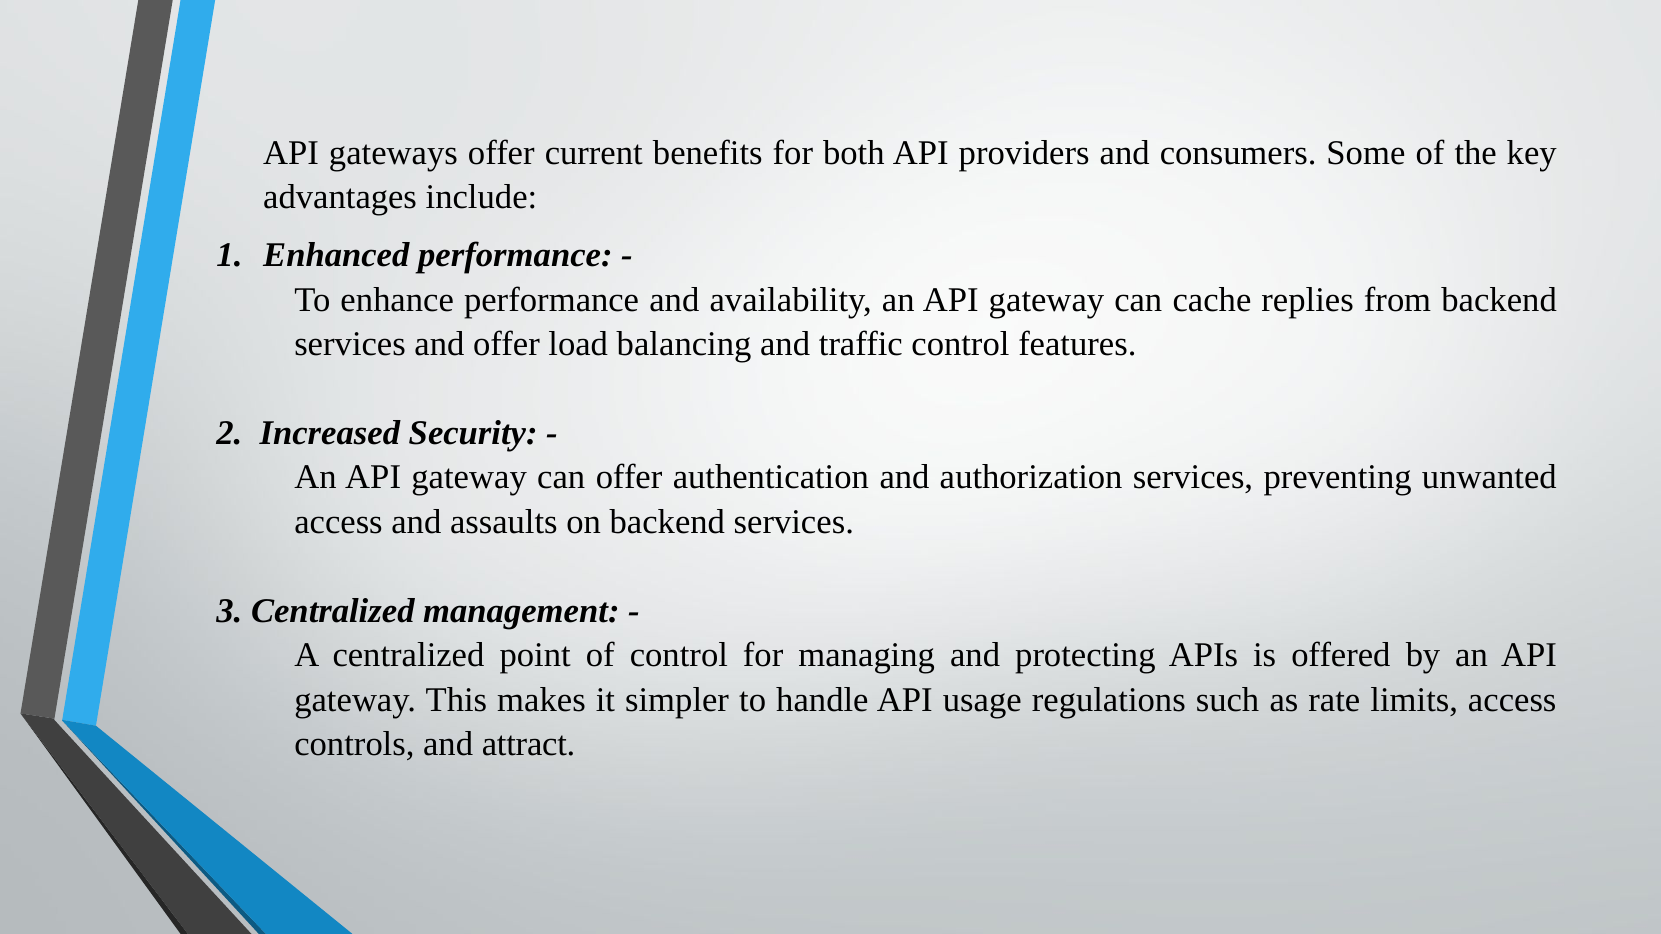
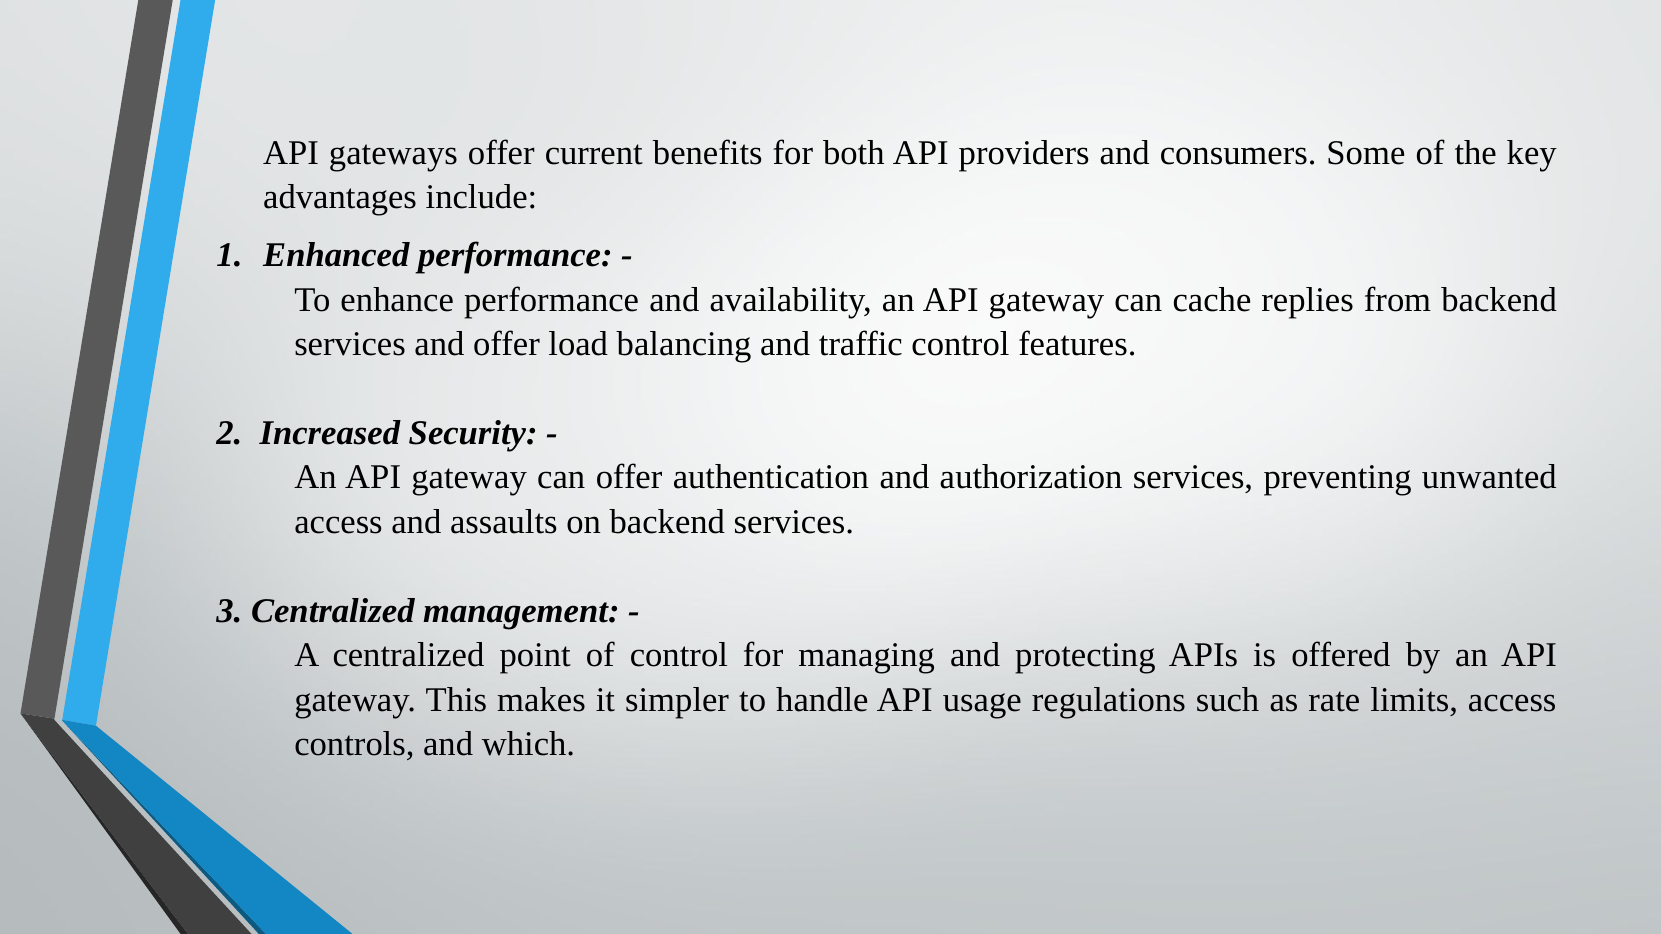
attract: attract -> which
